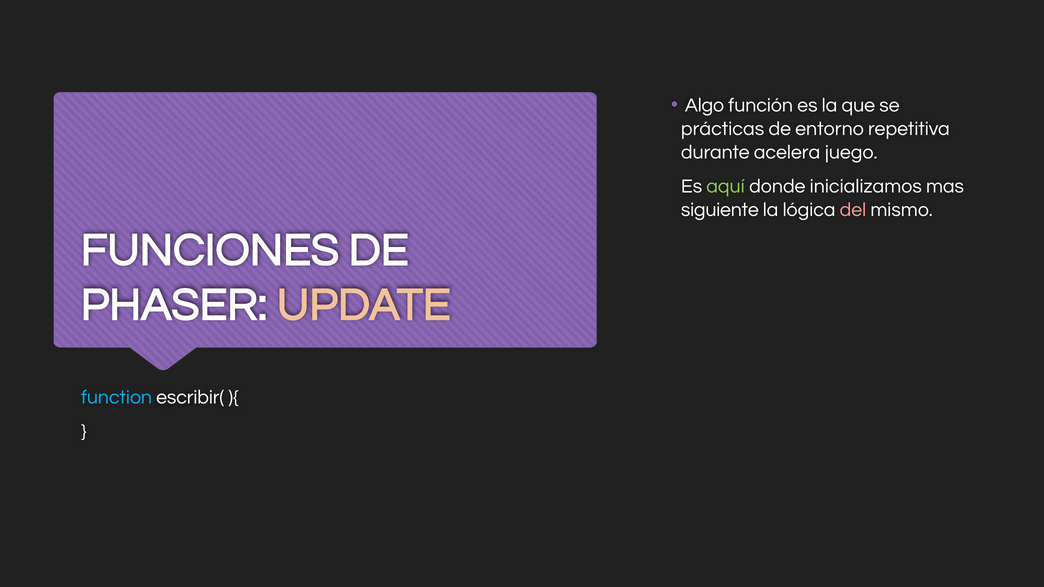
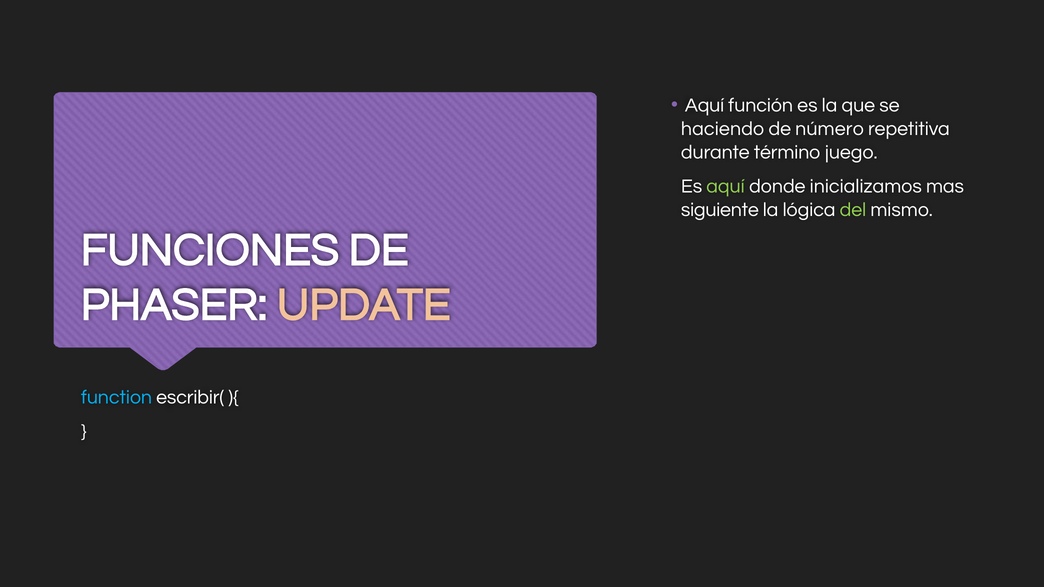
Algo at (705, 105): Algo -> Aquí
prácticas: prácticas -> haciendo
entorno: entorno -> número
acelera: acelera -> término
del colour: pink -> light green
